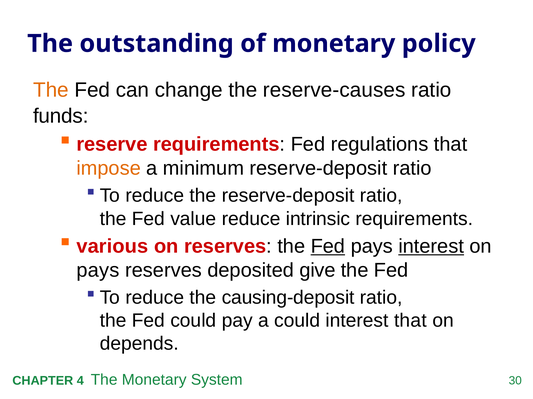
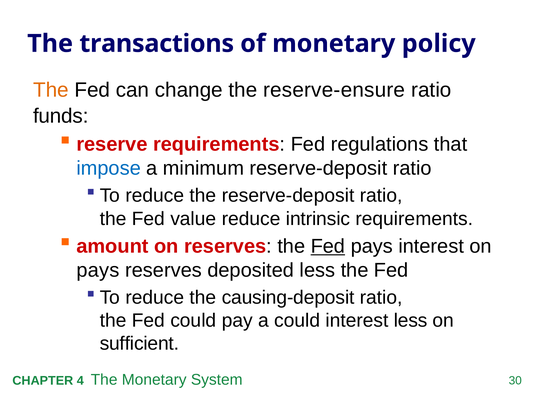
outstanding: outstanding -> transactions
reserve-causes: reserve-causes -> reserve-ensure
impose colour: orange -> blue
various: various -> amount
interest at (431, 247) underline: present -> none
deposited give: give -> less
interest that: that -> less
depends: depends -> sufficient
